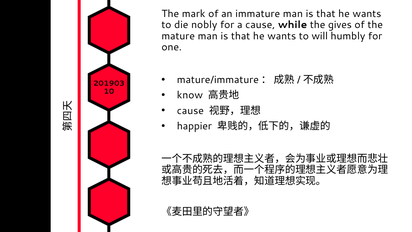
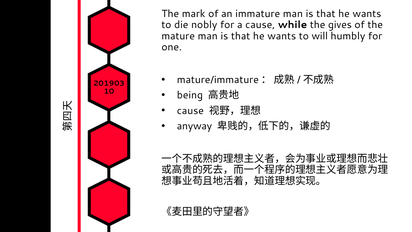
know: know -> being
happier: happier -> anyway
